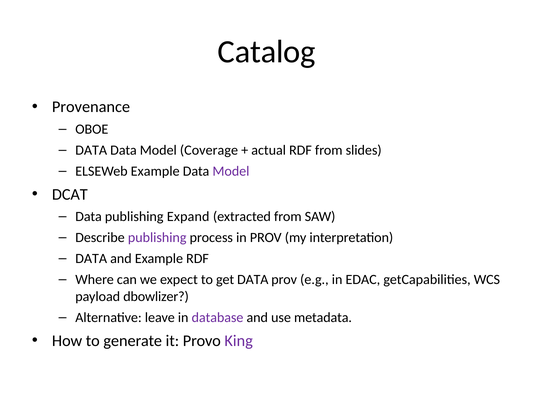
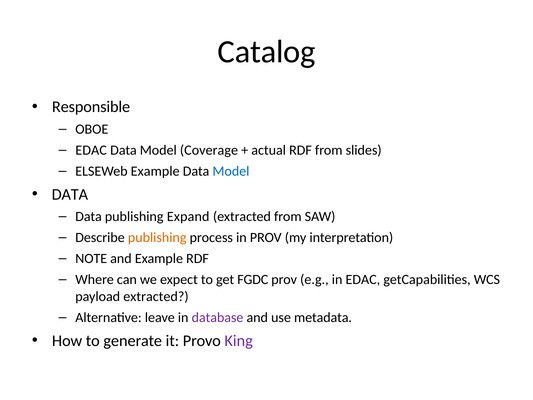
Provenance: Provenance -> Responsible
DATA at (91, 150): DATA -> EDAC
Model at (231, 171) colour: purple -> blue
DCAT at (70, 194): DCAT -> DATA
publishing at (157, 237) colour: purple -> orange
DATA at (91, 258): DATA -> NOTE
get DATA: DATA -> FGDC
payload dbowlizer: dbowlizer -> extracted
